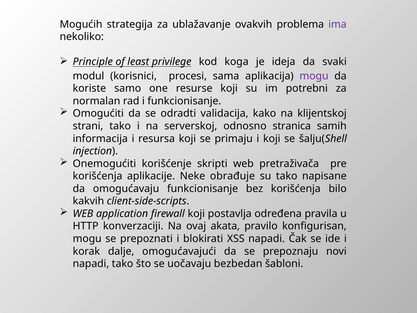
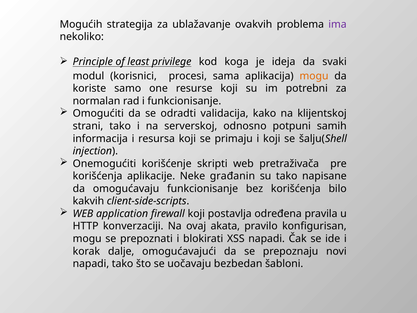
mogu at (314, 76) colour: purple -> orange
stranica: stranica -> potpuni
obrađuje: obrađuje -> građanin
